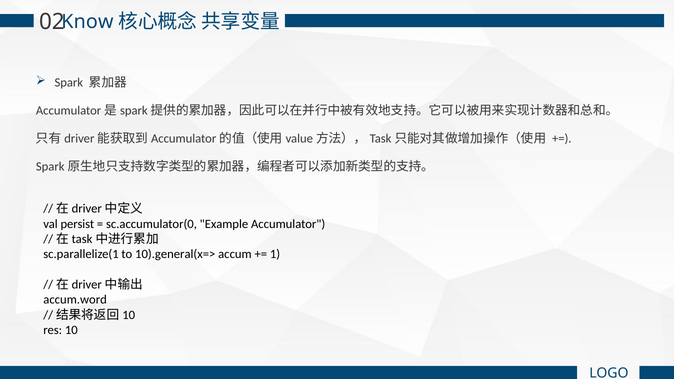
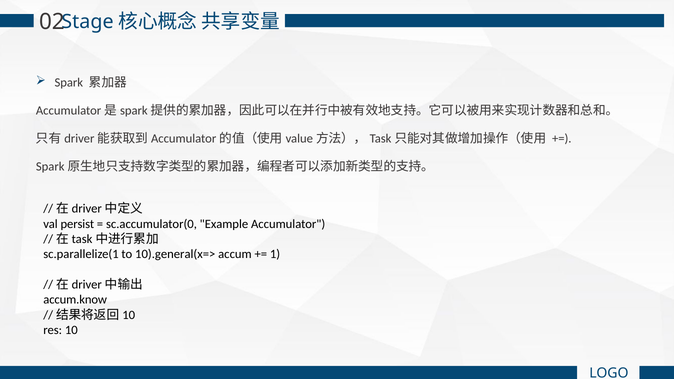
Know: Know -> Stage
accum.word: accum.word -> accum.know
